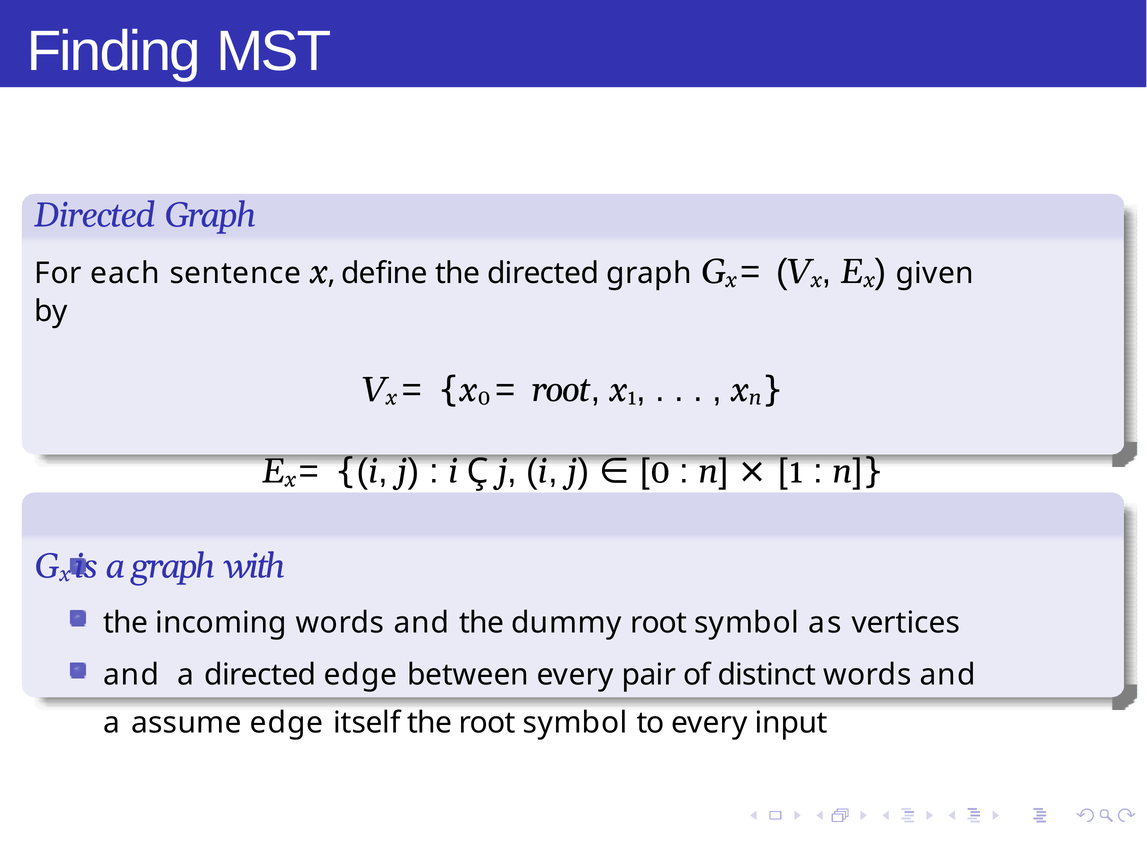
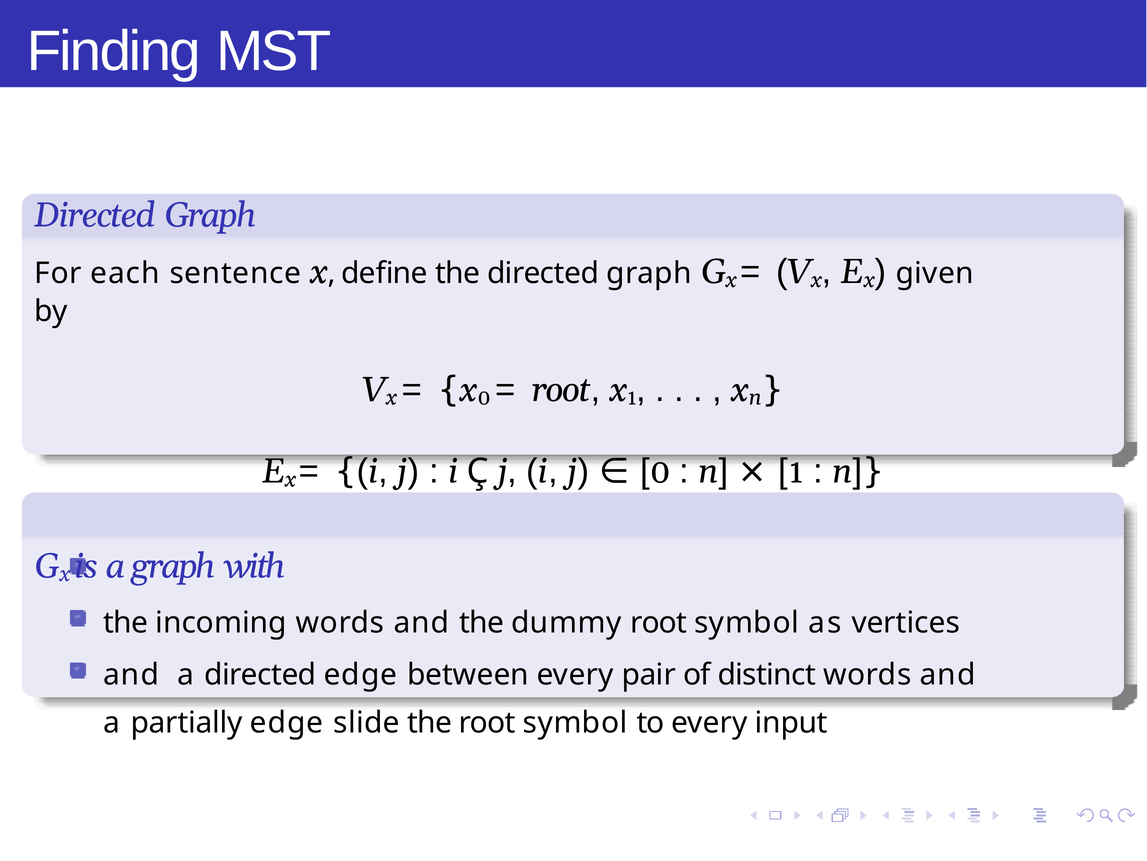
assume: assume -> partially
itself: itself -> slide
